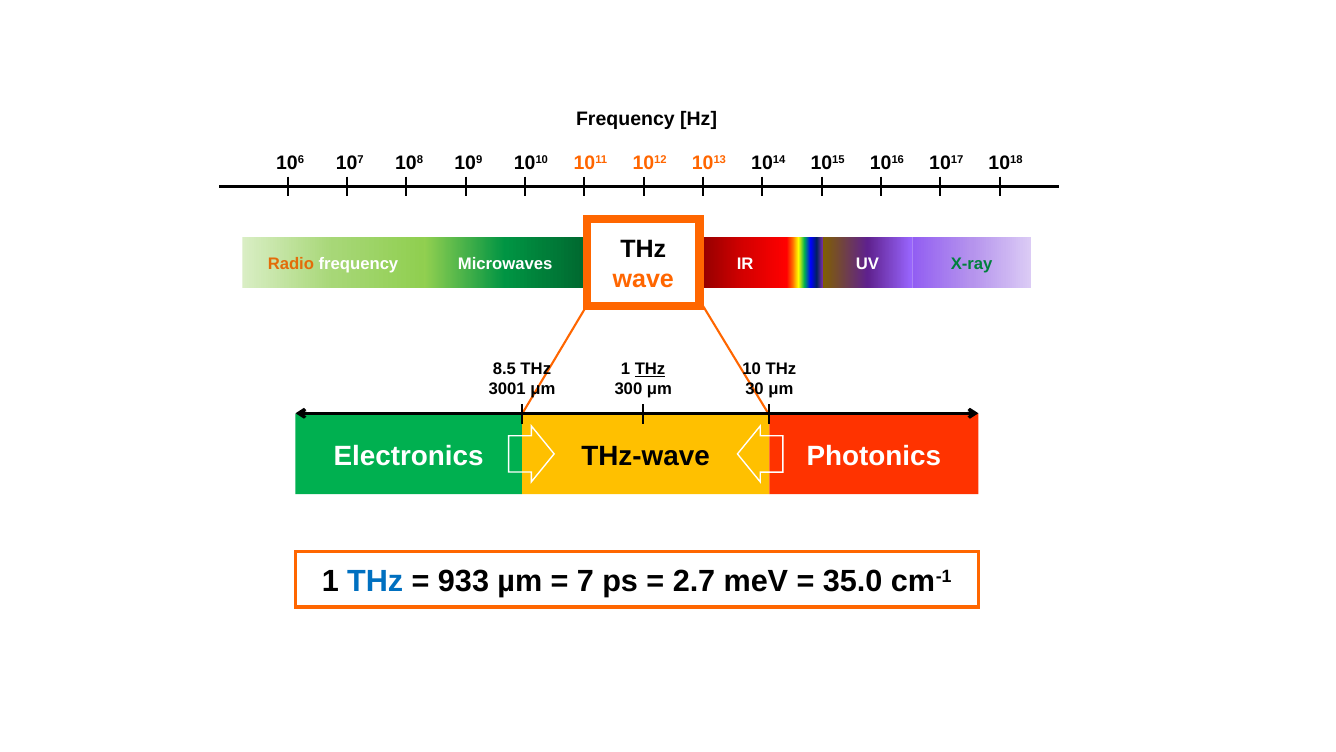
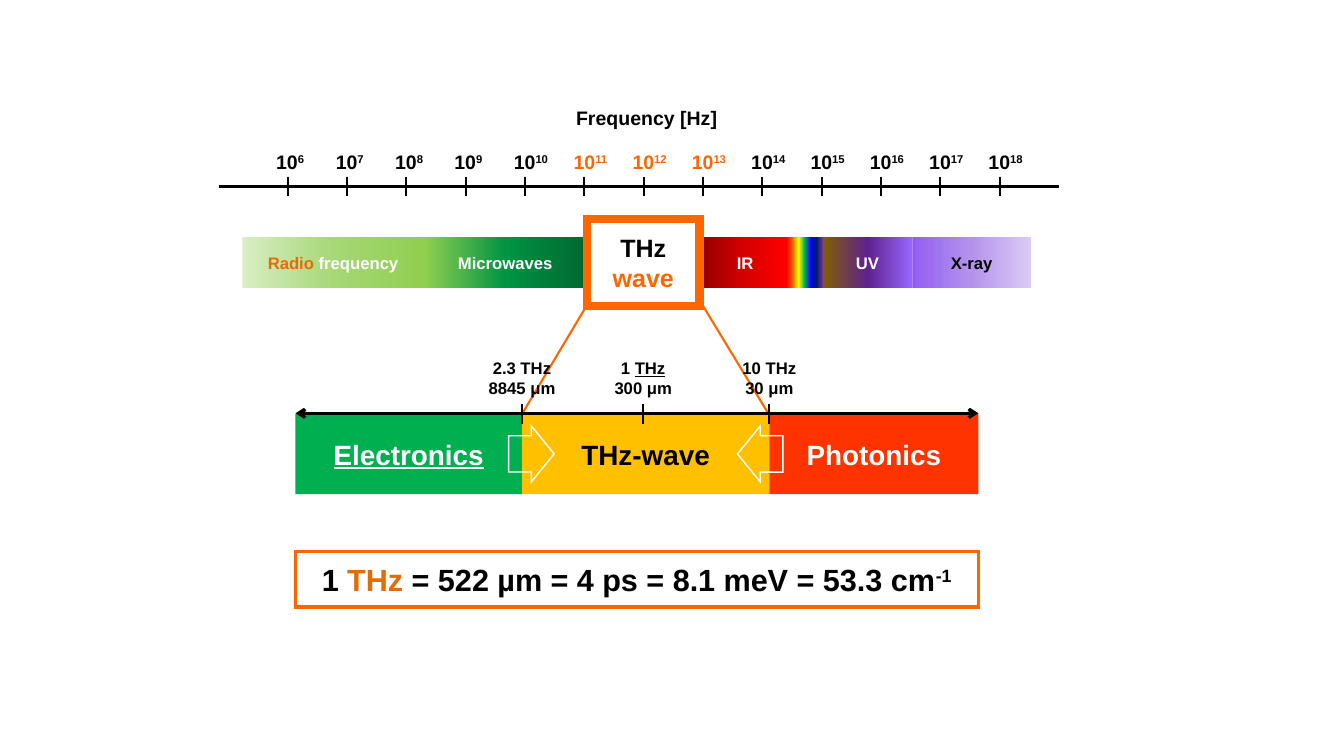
X-ray colour: green -> black
8.5: 8.5 -> 2.3
3001: 3001 -> 8845
Electronics underline: none -> present
THz at (375, 581) colour: blue -> orange
933: 933 -> 522
7: 7 -> 4
2.7: 2.7 -> 8.1
35.0: 35.0 -> 53.3
